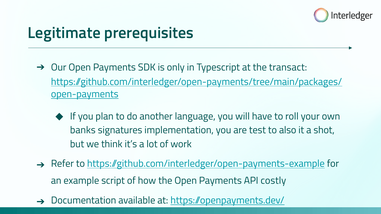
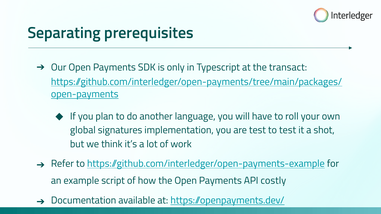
Legitimate: Legitimate -> Separating
banks: banks -> global
to also: also -> test
